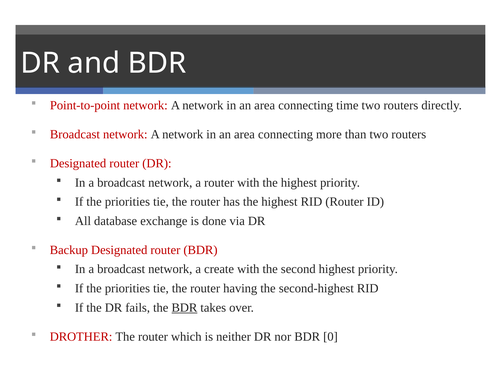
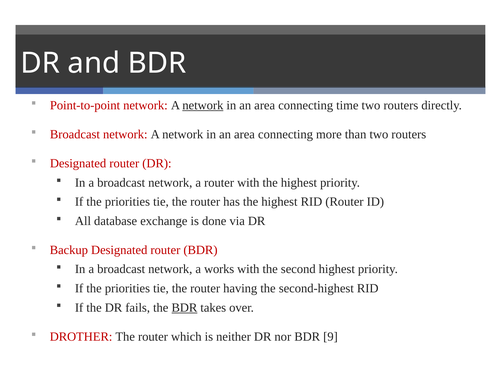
network at (203, 105) underline: none -> present
create: create -> works
0: 0 -> 9
